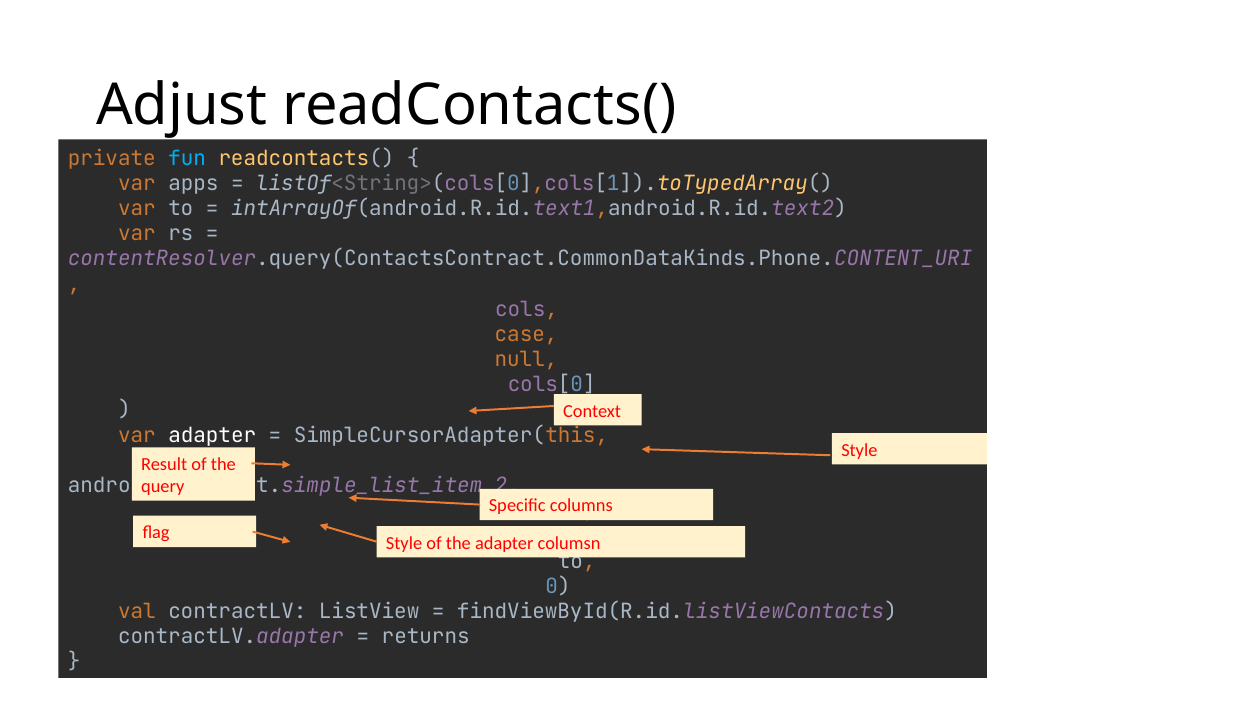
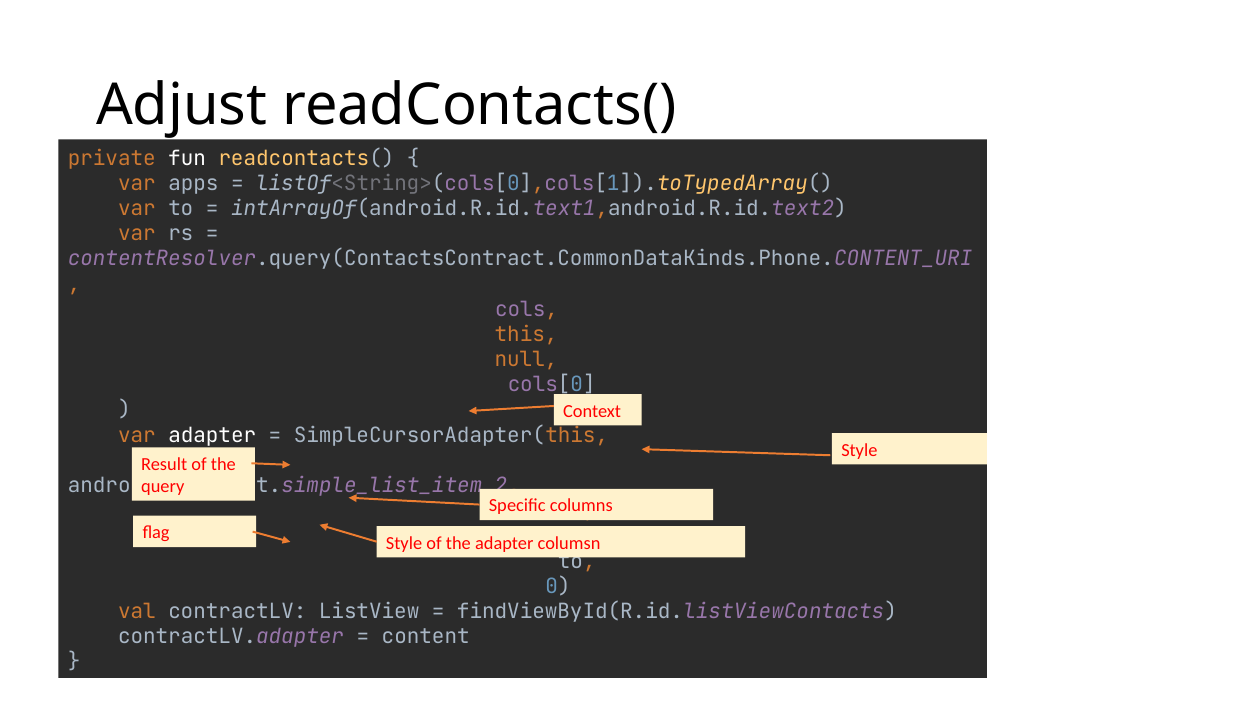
fun colour: light blue -> white
case: case -> this
returns: returns -> content
